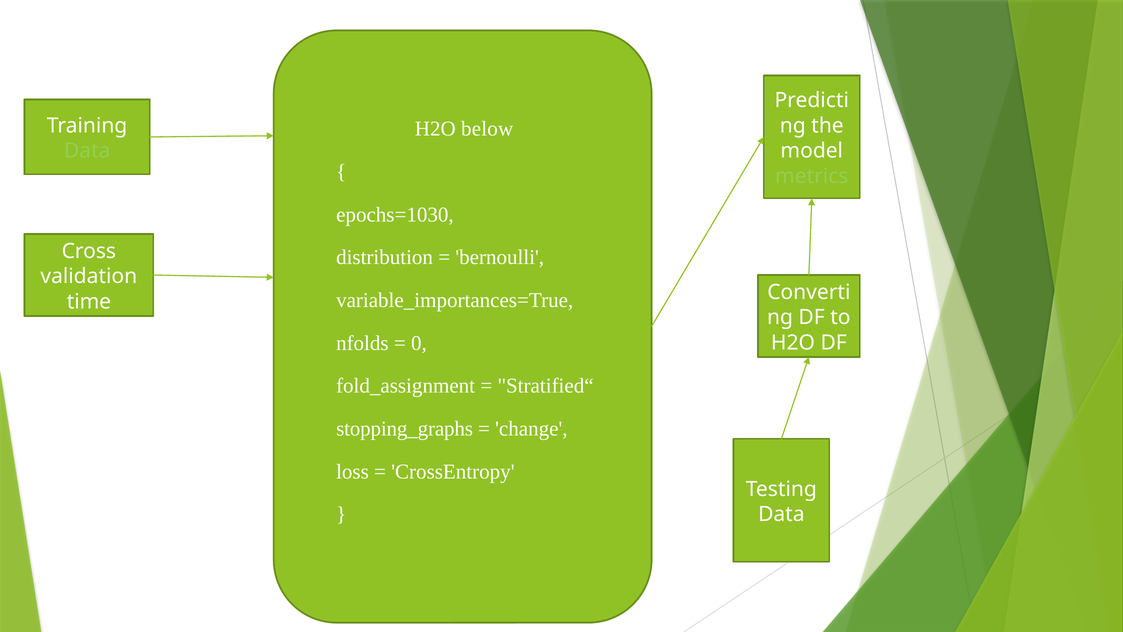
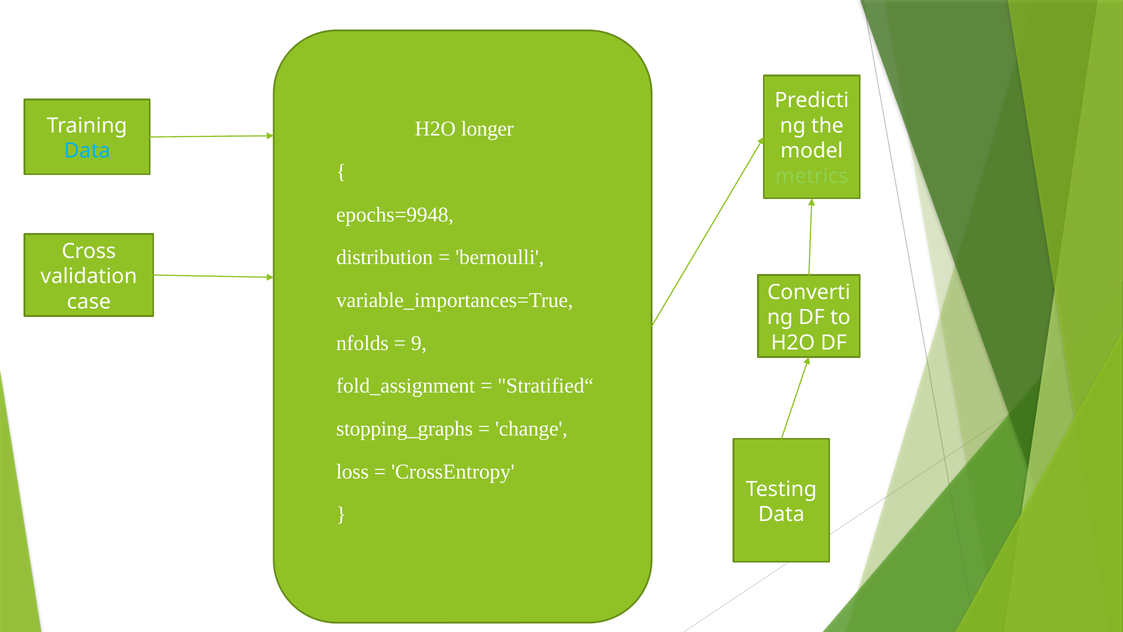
below: below -> longer
Data at (87, 151) colour: light green -> light blue
epochs=1030: epochs=1030 -> epochs=9948
time: time -> case
0: 0 -> 9
